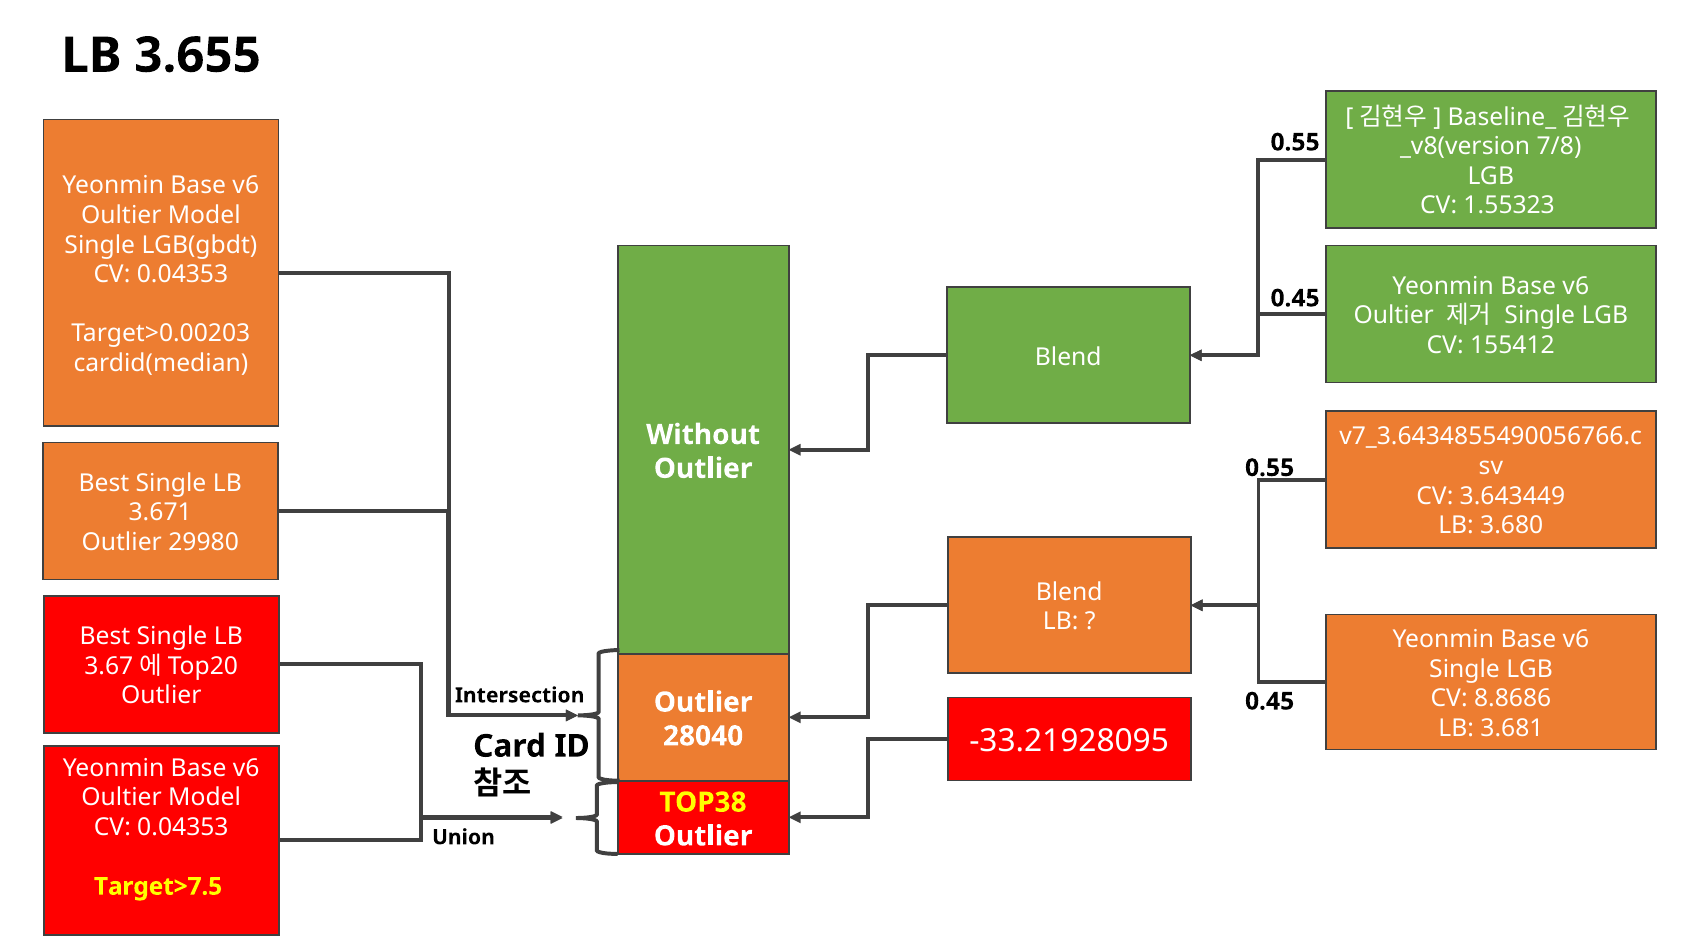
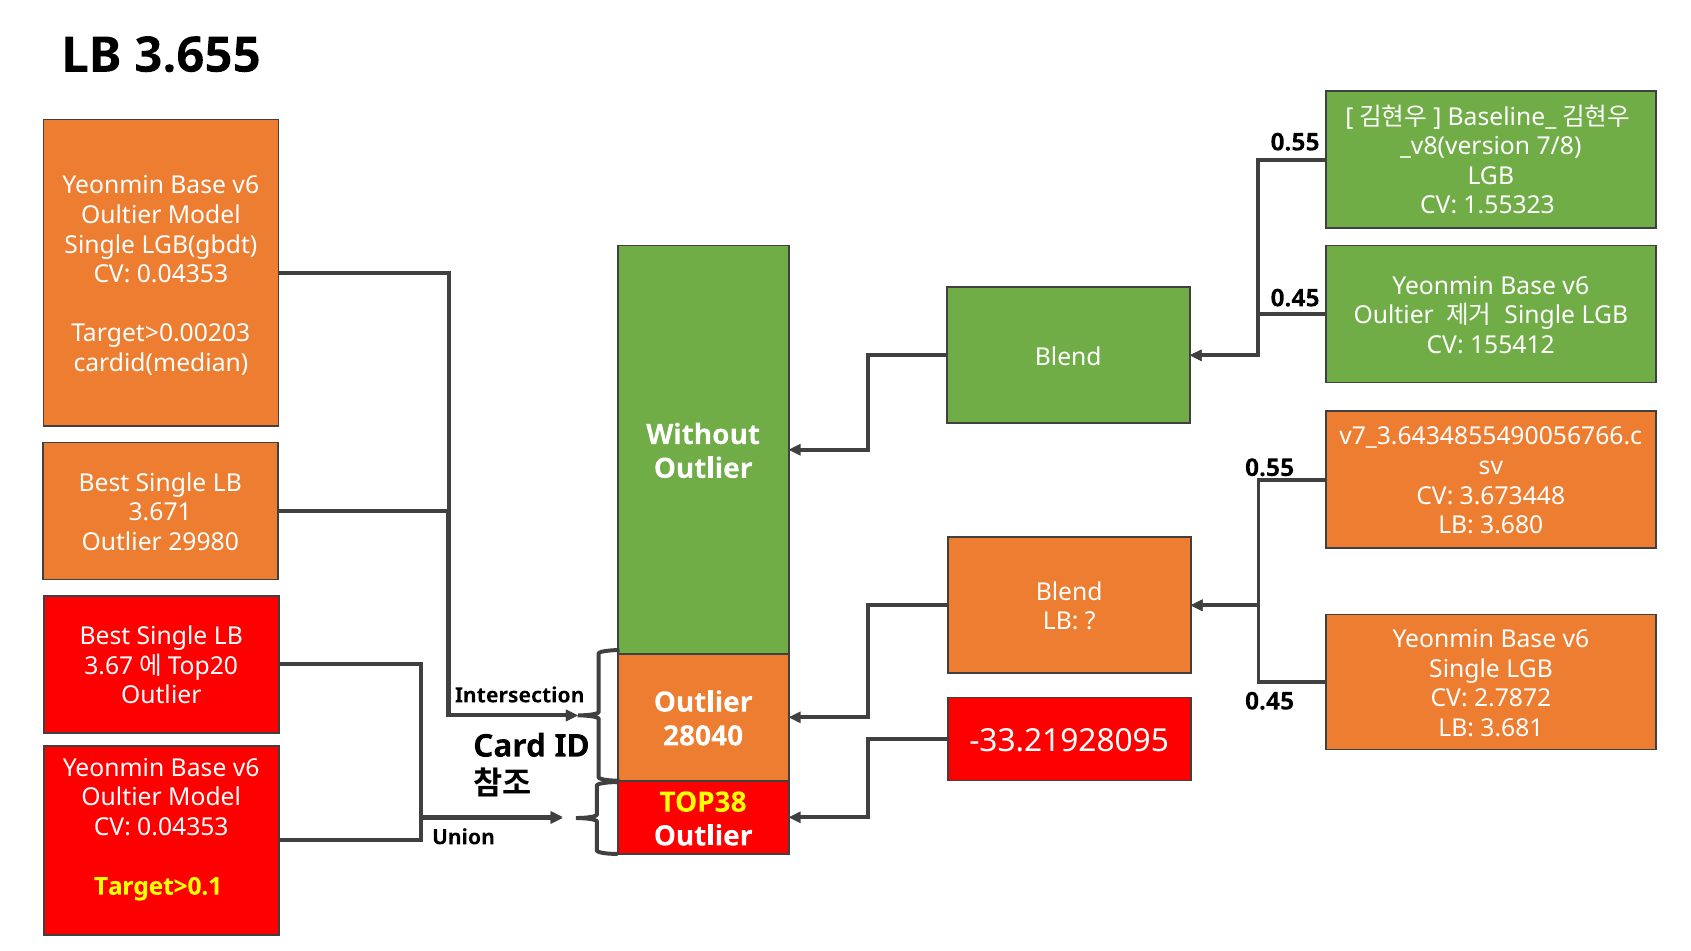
3.643449: 3.643449 -> 3.673448
8.8686: 8.8686 -> 2.7872
Target>7.5: Target>7.5 -> Target>0.1
